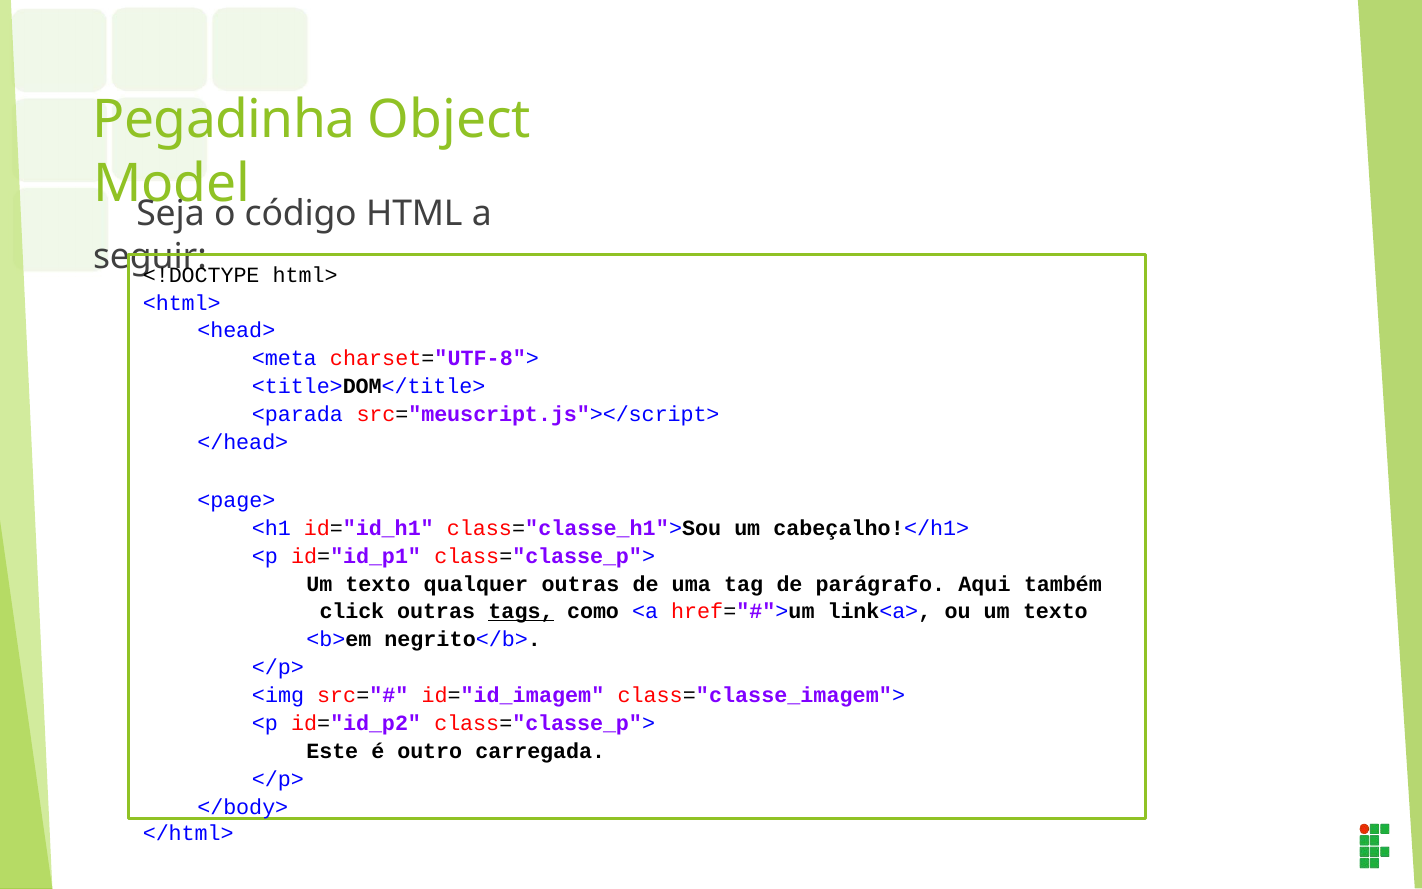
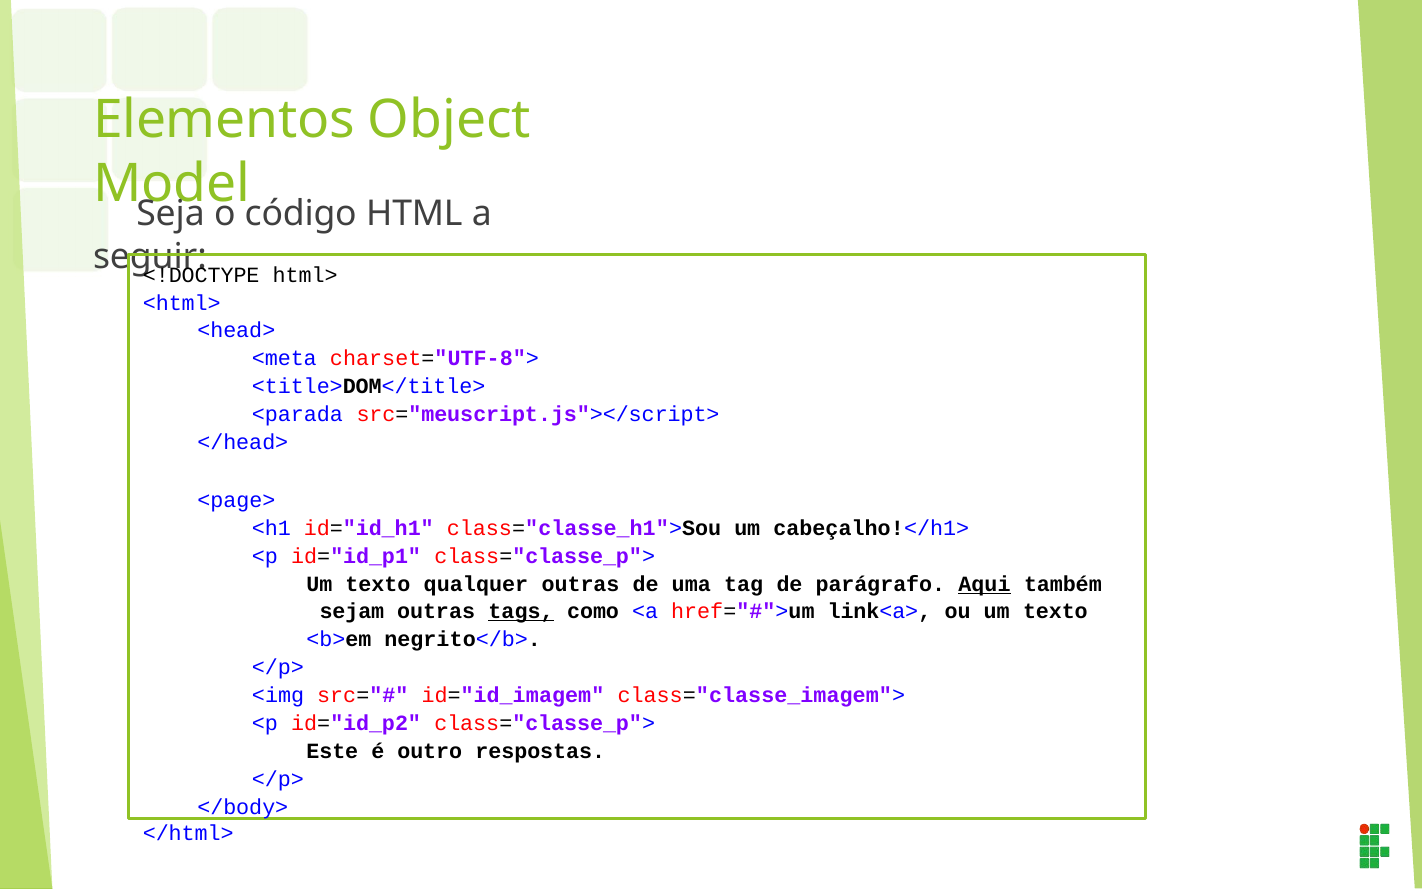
Pegadinha: Pegadinha -> Elementos
Aqui underline: none -> present
click: click -> sejam
carregada: carregada -> respostas
